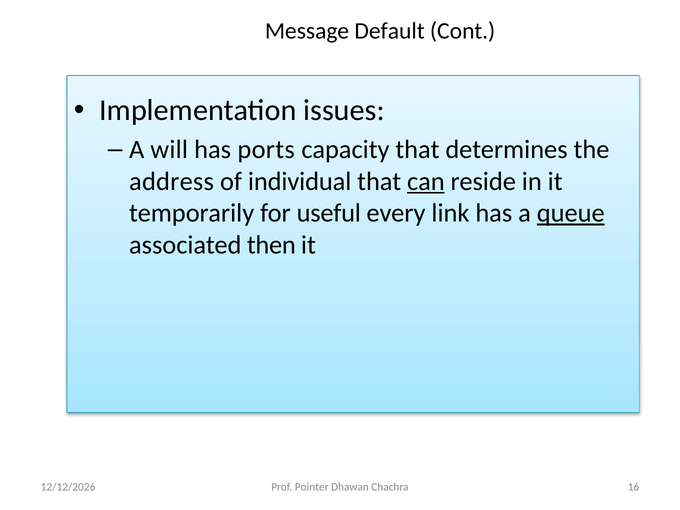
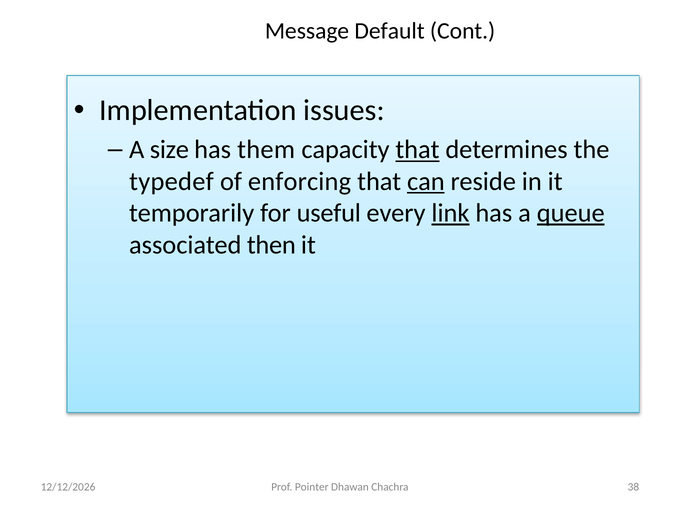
will: will -> size
ports: ports -> them
that at (417, 150) underline: none -> present
address: address -> typedef
individual: individual -> enforcing
link underline: none -> present
16: 16 -> 38
